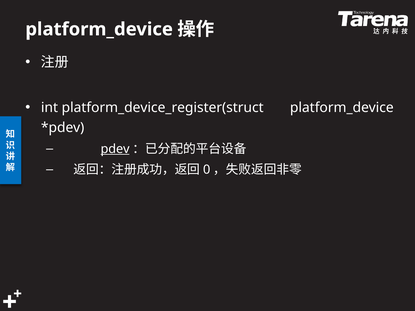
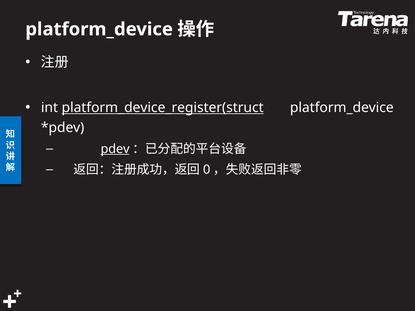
platform_device_register(struct underline: none -> present
